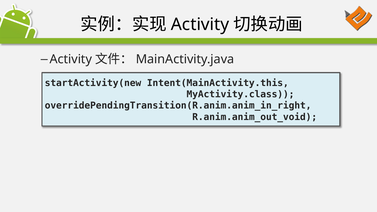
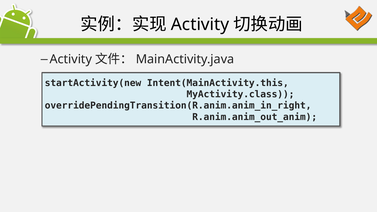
R.anim.anim_out_void: R.anim.anim_out_void -> R.anim.anim_out_anim
